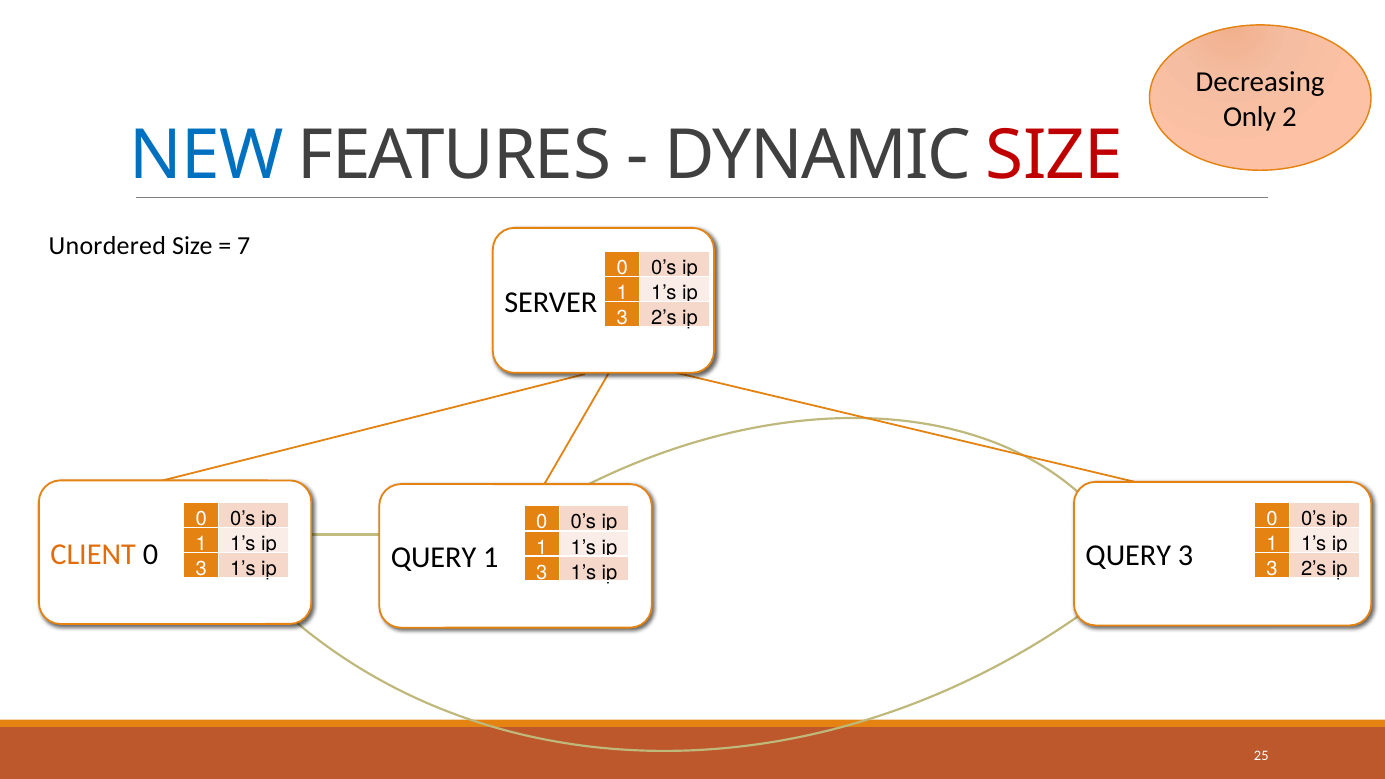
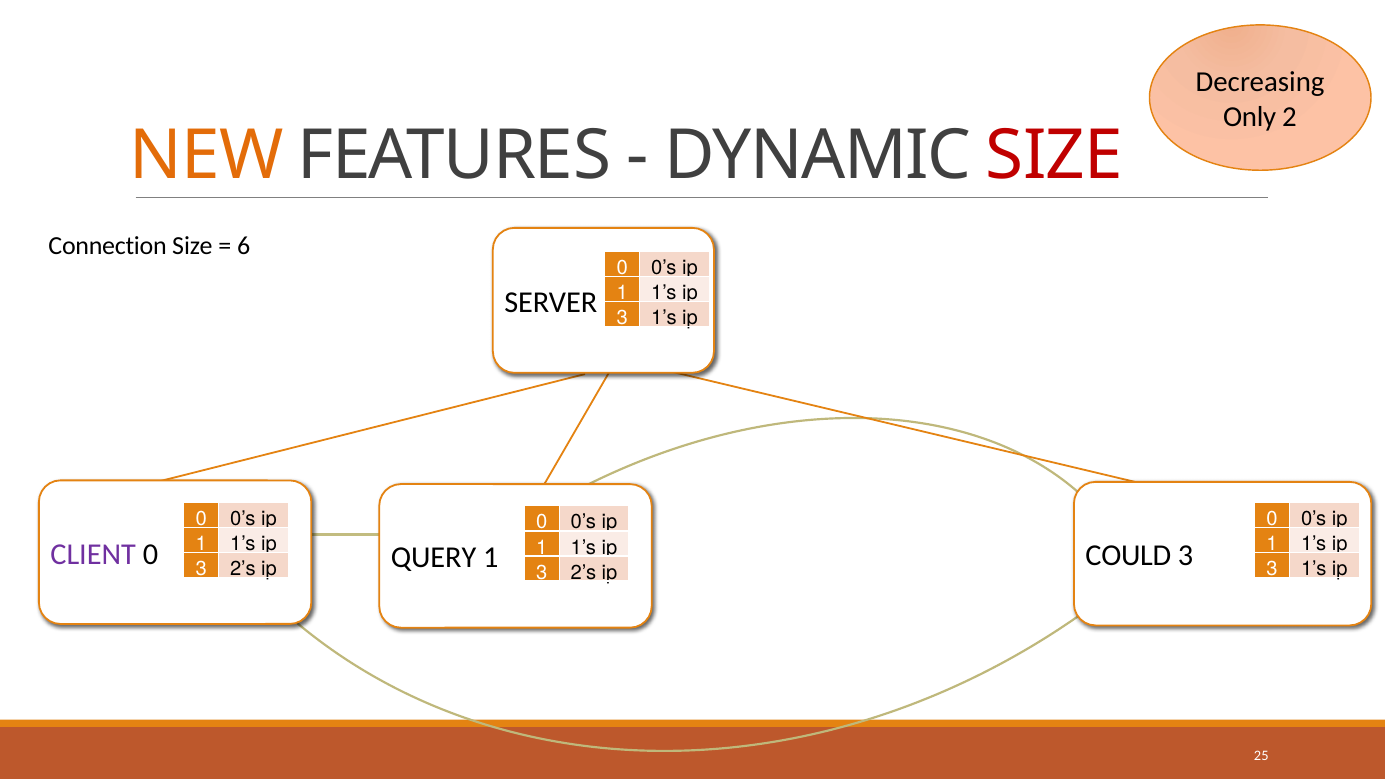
NEW colour: blue -> orange
Unordered: Unordered -> Connection
7: 7 -> 6
2’s at (664, 318): 2’s -> 1’s
CLIENT colour: orange -> purple
QUERY at (1128, 556): QUERY -> COULD
1’s at (243, 569): 1’s -> 2’s
2’s at (1314, 569): 2’s -> 1’s
1’s at (583, 573): 1’s -> 2’s
